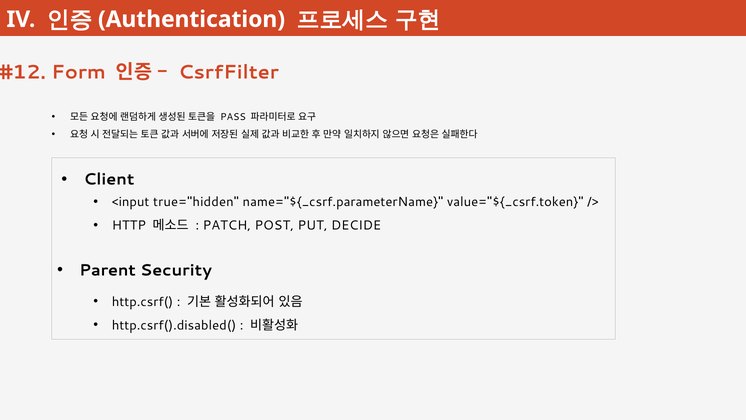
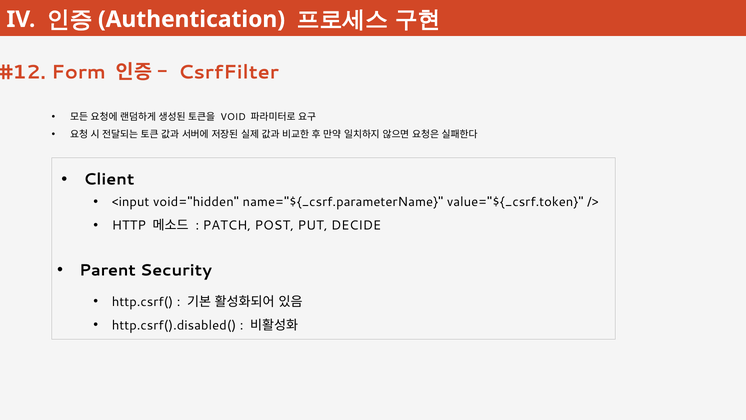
PASS: PASS -> VOID
true="hidden: true="hidden -> void="hidden
